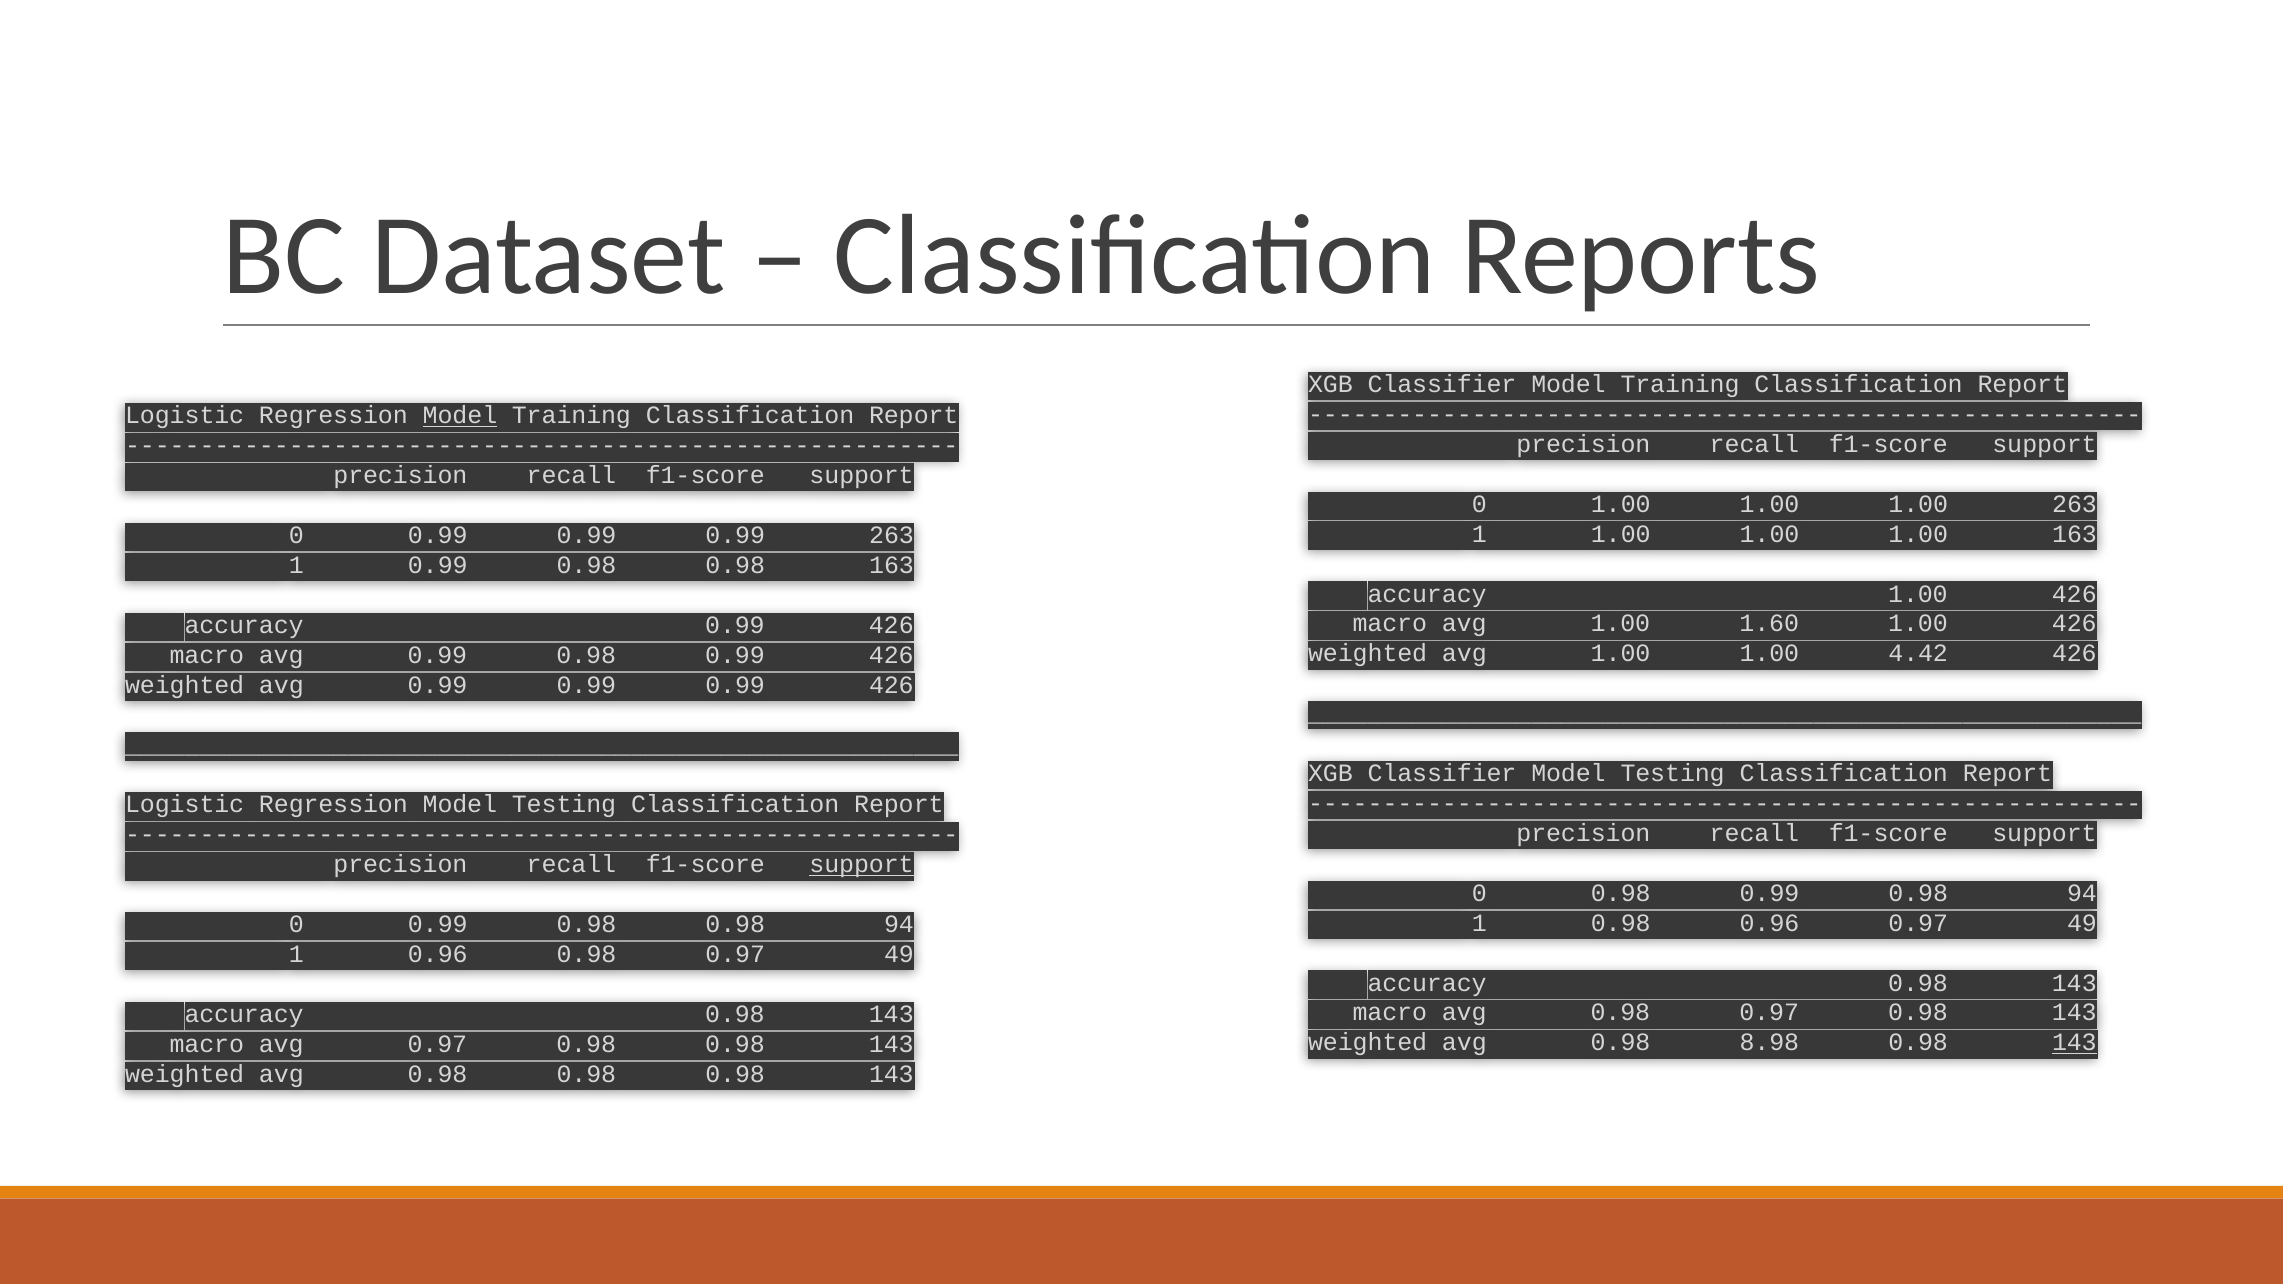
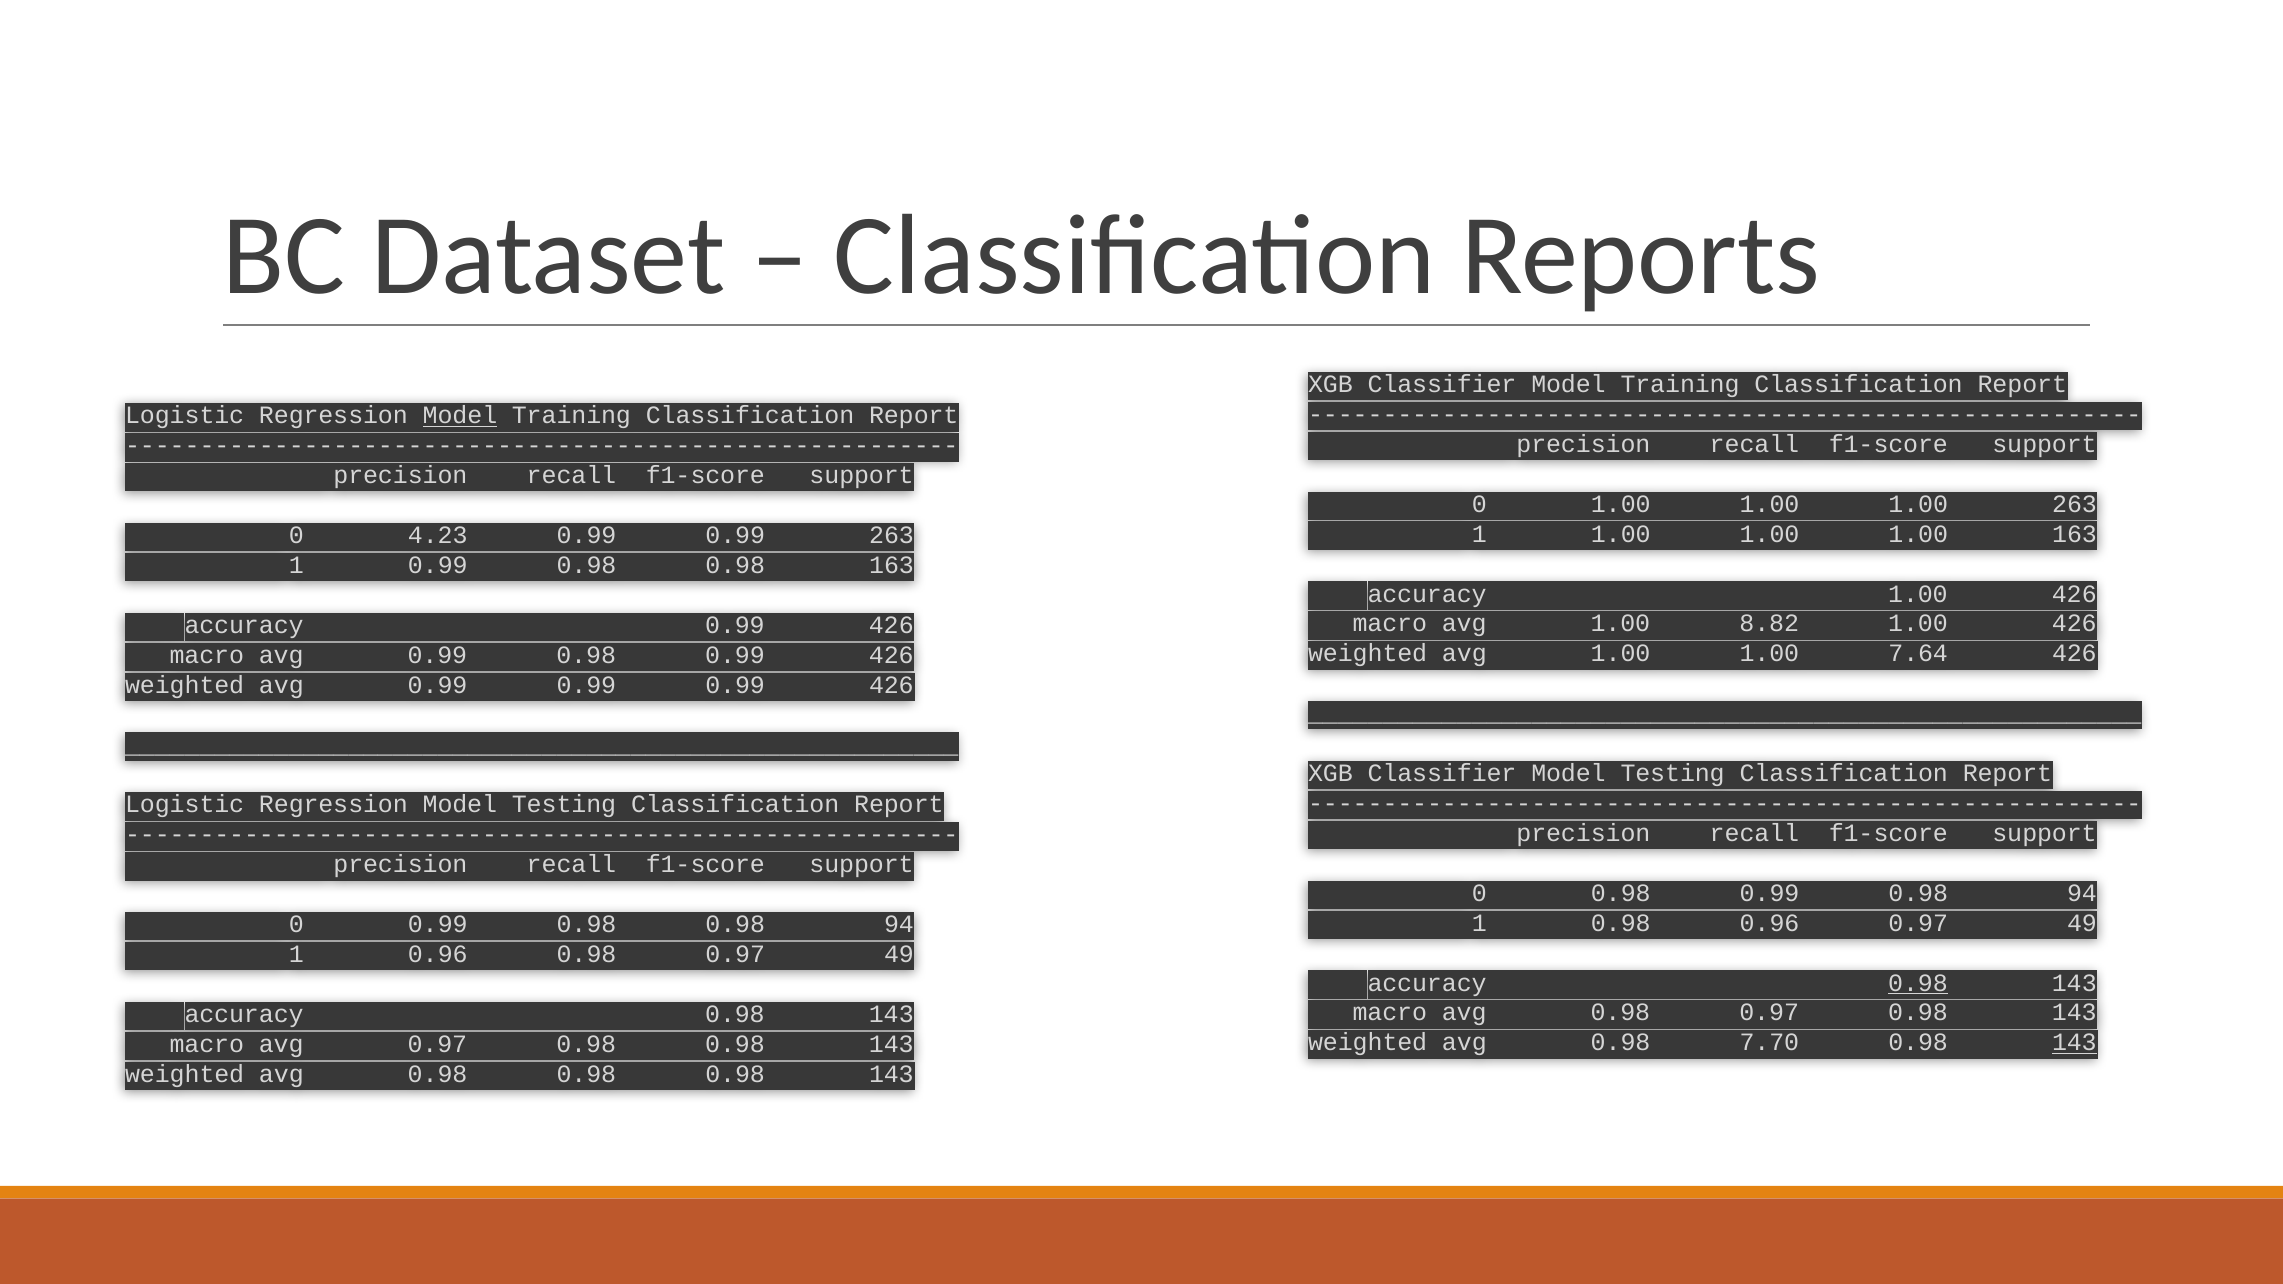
0.99 at (438, 536): 0.99 -> 4.23
1.60: 1.60 -> 8.82
4.42: 4.42 -> 7.64
support at (862, 865) underline: present -> none
0.98 at (1918, 983) underline: none -> present
8.98: 8.98 -> 7.70
